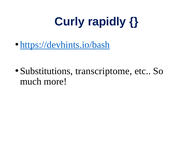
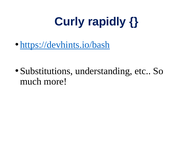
transcriptome: transcriptome -> understanding
